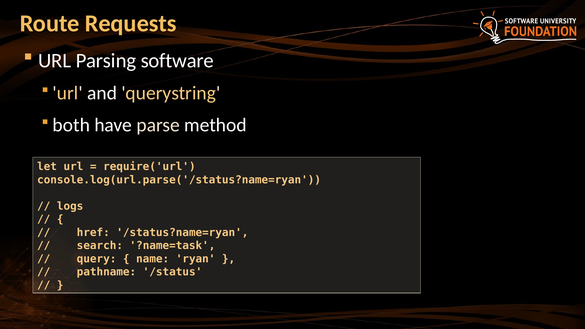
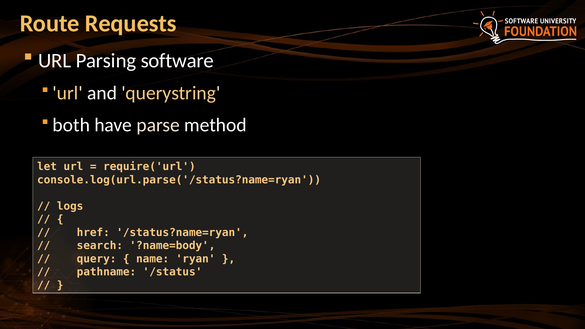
?name=task: ?name=task -> ?name=body
